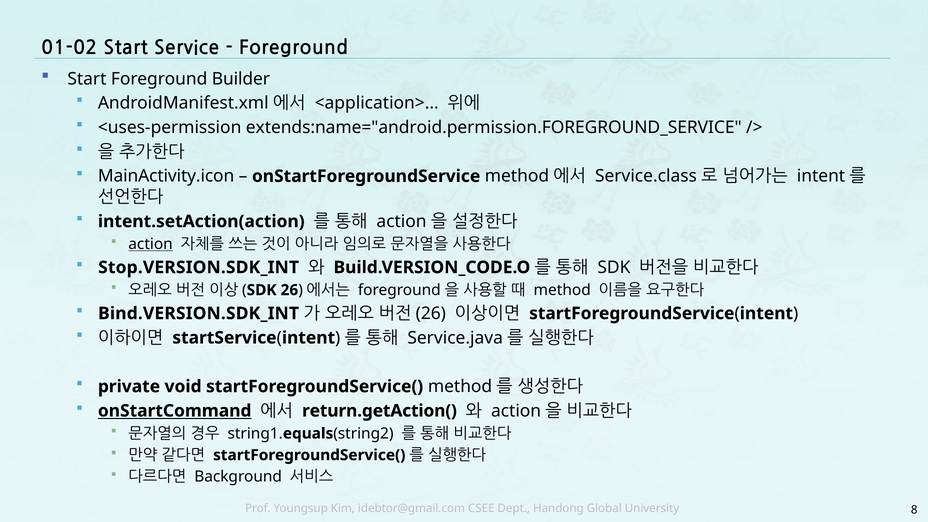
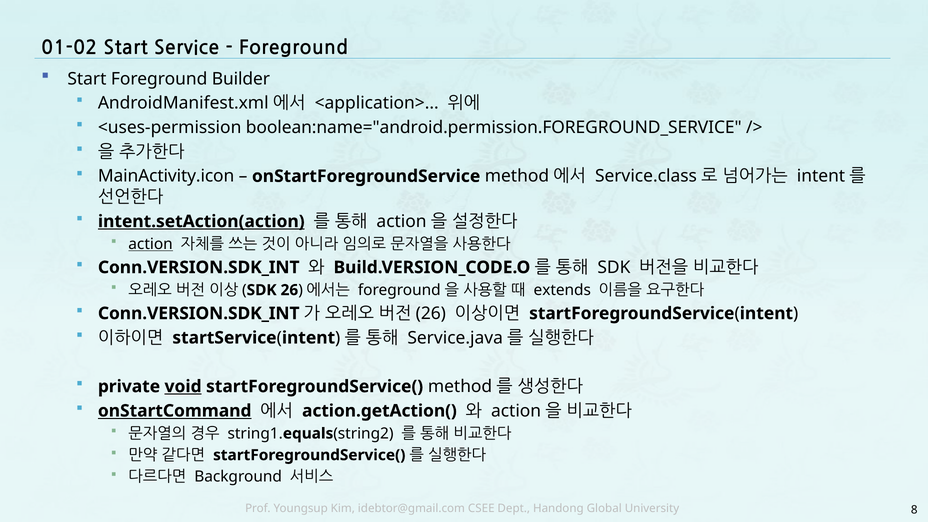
extends:name="android.permission.FOREGROUND_SERVICE: extends:name="android.permission.FOREGROUND_SERVICE -> boolean:name="android.permission.FOREGROUND_SERVICE
intent.setAction(action underline: none -> present
Stop.VERSION.SDK_INT at (199, 267): Stop.VERSION.SDK_INT -> Conn.VERSION.SDK_INT
method at (562, 290): method -> extends
Bind.VERSION.SDK_INT at (199, 313): Bind.VERSION.SDK_INT -> Conn.VERSION.SDK_INT
void underline: none -> present
return.getAction(: return.getAction( -> action.getAction(
